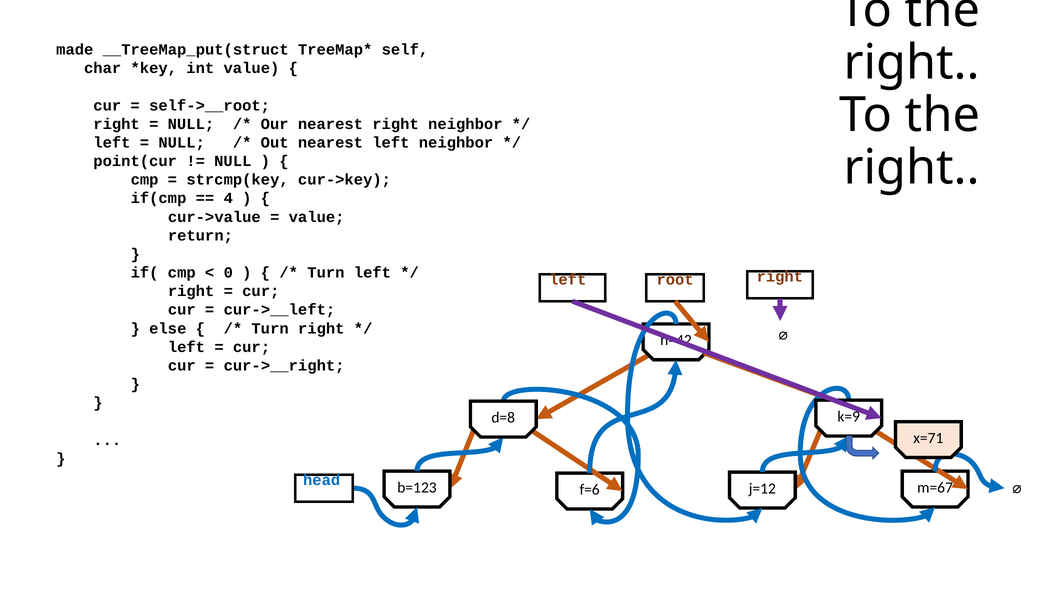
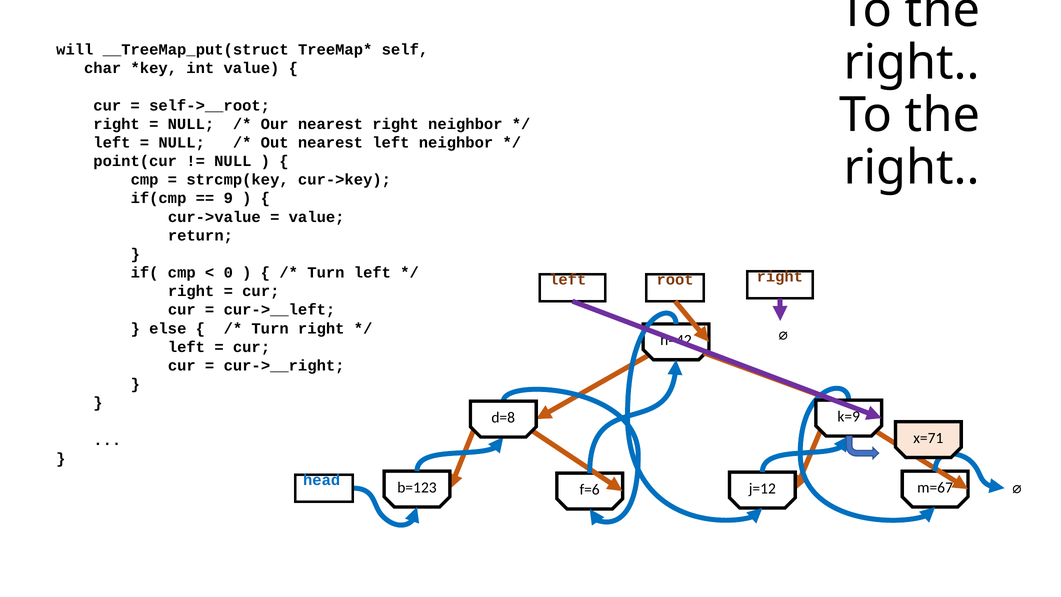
made: made -> will
4: 4 -> 9
